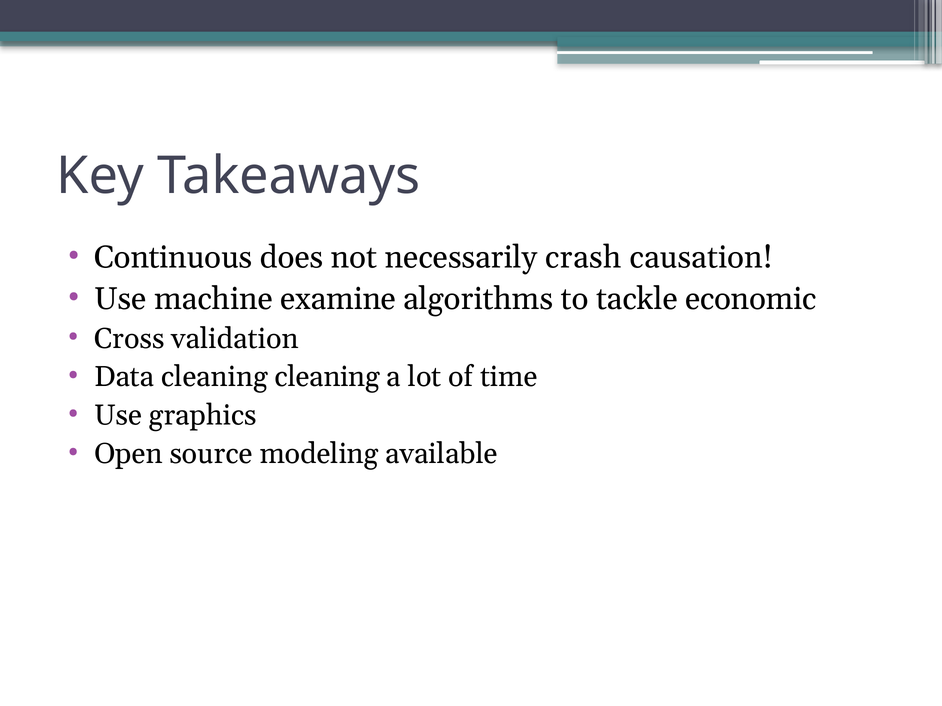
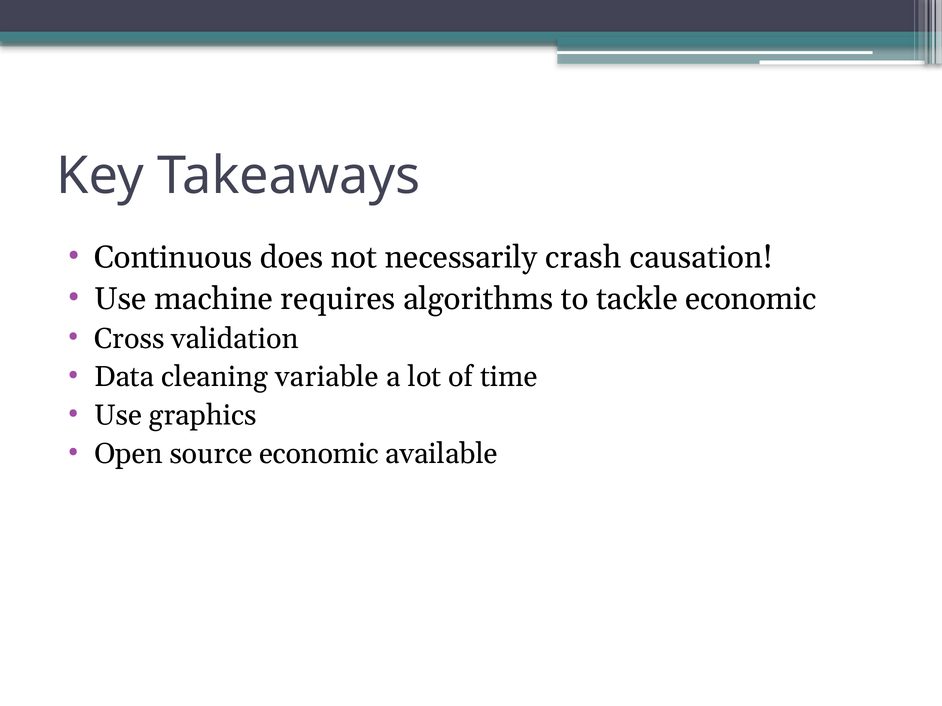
examine: examine -> requires
cleaning cleaning: cleaning -> variable
source modeling: modeling -> economic
